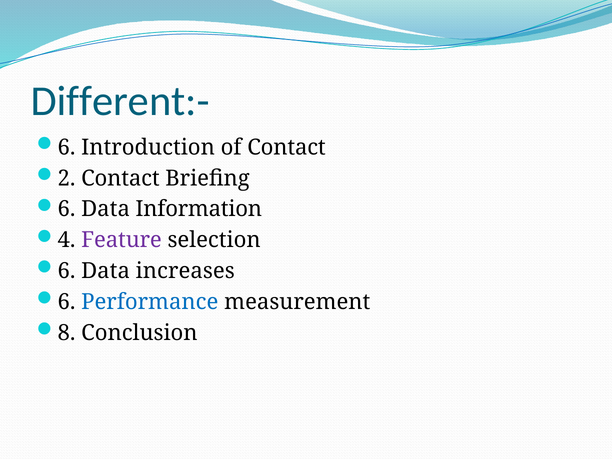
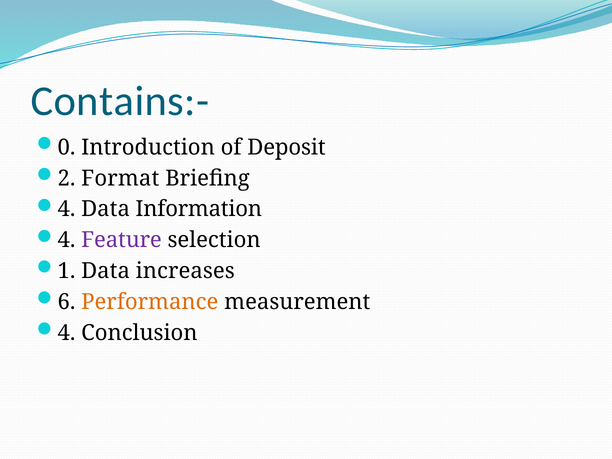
Different:-: Different:- -> Contains:-
6 at (67, 147): 6 -> 0
of Contact: Contact -> Deposit
2 Contact: Contact -> Format
6 at (67, 209): 6 -> 4
6 at (67, 271): 6 -> 1
Performance colour: blue -> orange
8 at (67, 333): 8 -> 4
